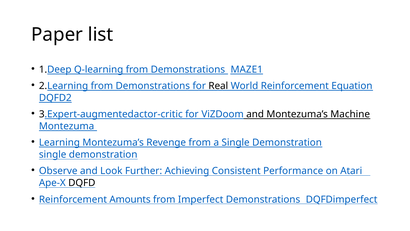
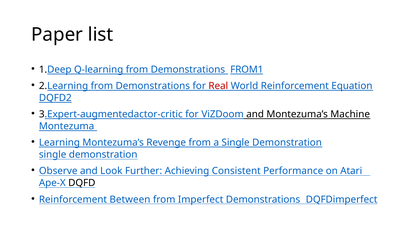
MAZE1: MAZE1 -> FROM1
Real colour: black -> red
Amounts: Amounts -> Between
